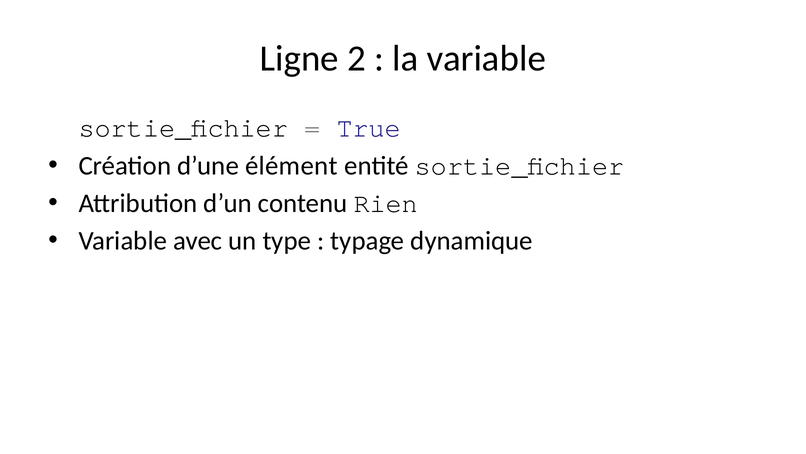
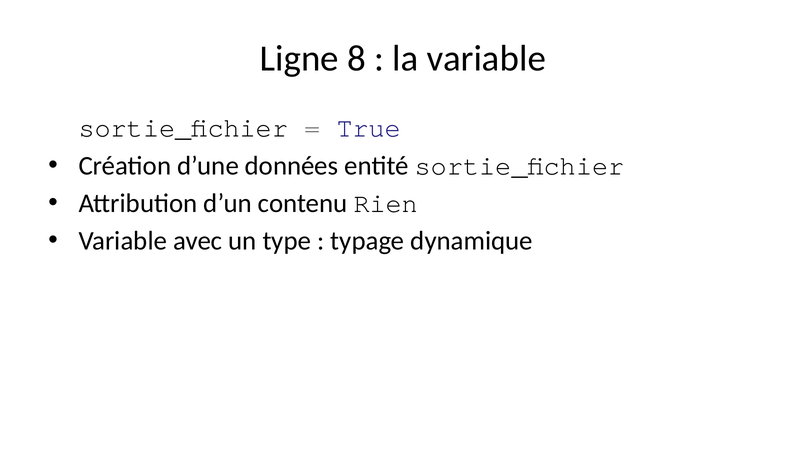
2: 2 -> 8
élément: élément -> données
